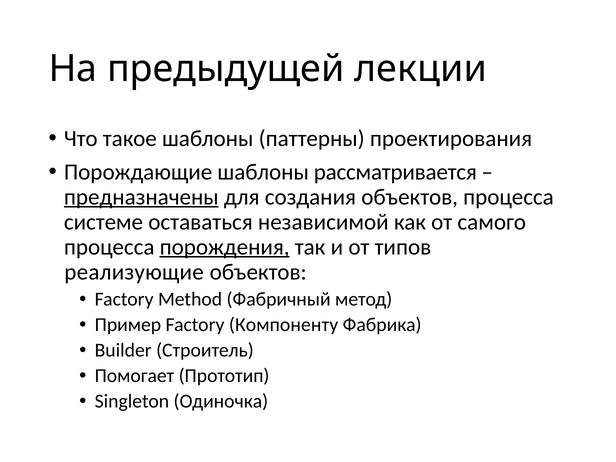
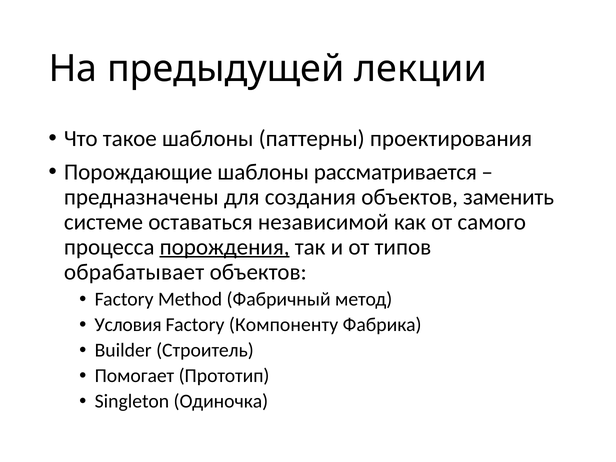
предназначены underline: present -> none
объектов процесса: процесса -> заменить
реализующие: реализующие -> обрабатывает
Пример: Пример -> Условия
